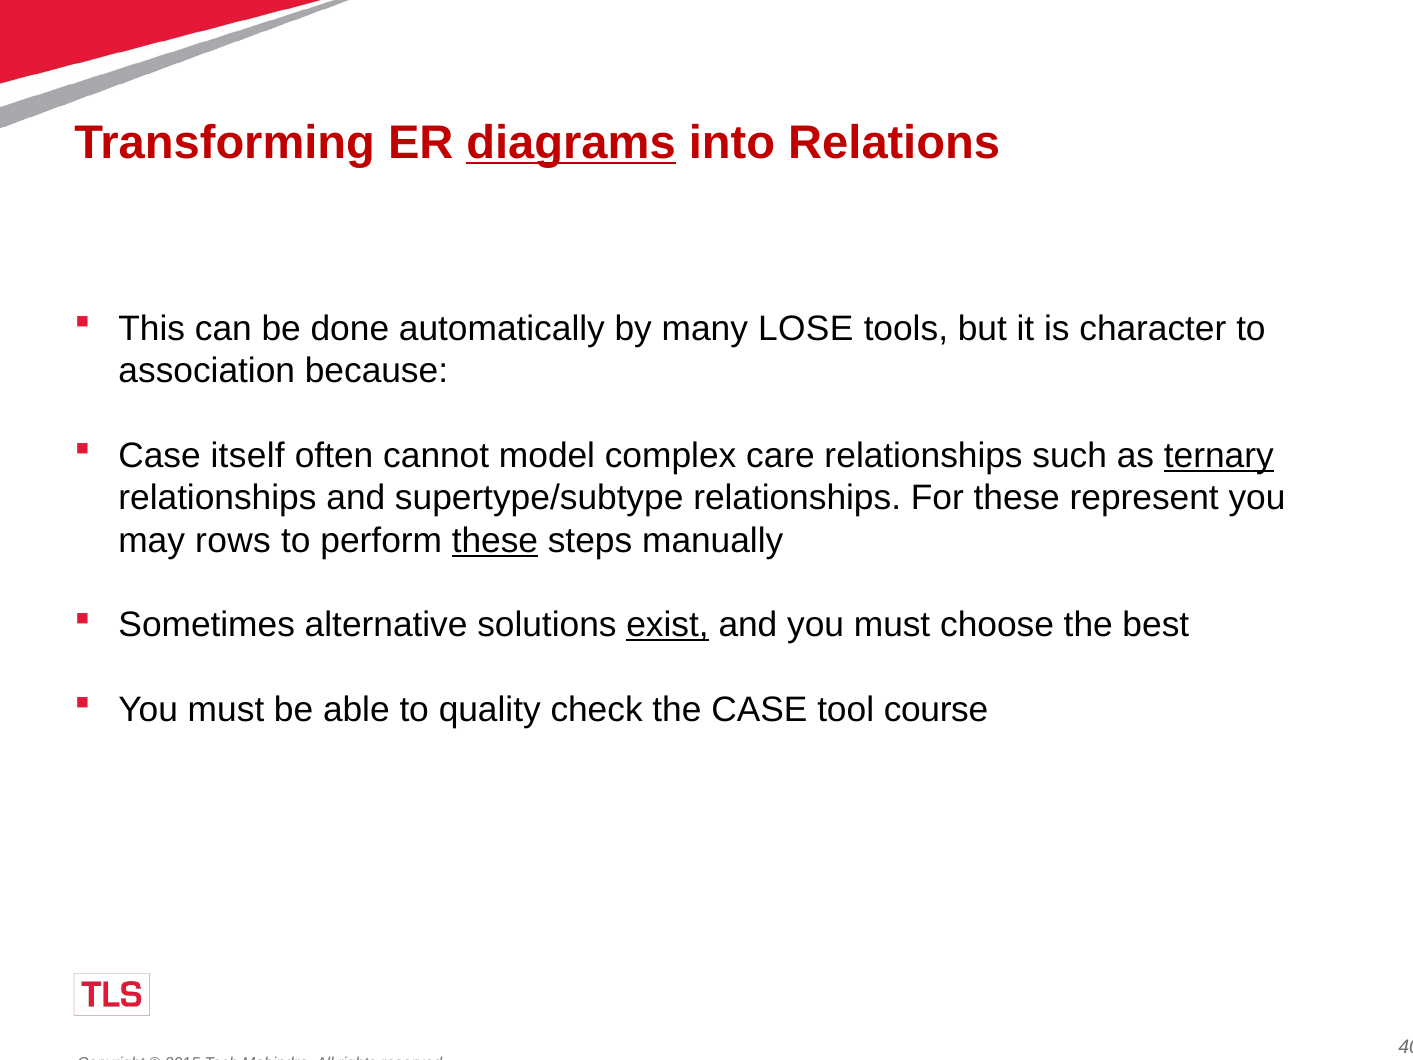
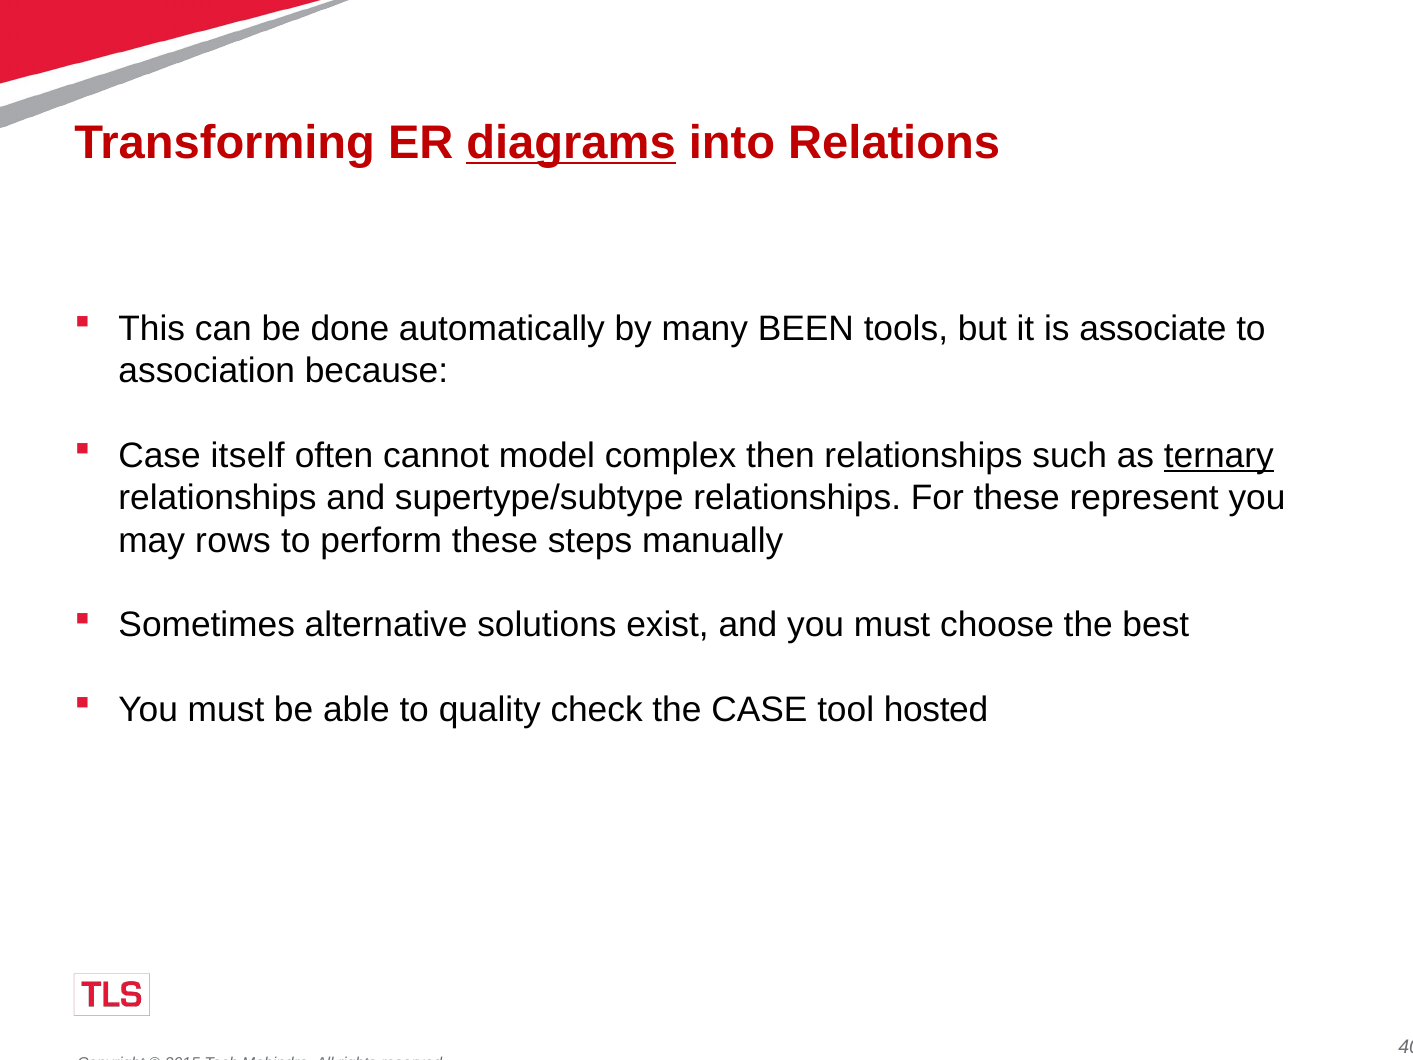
LOSE: LOSE -> BEEN
character: character -> associate
care: care -> then
these at (495, 540) underline: present -> none
exist underline: present -> none
course: course -> hosted
